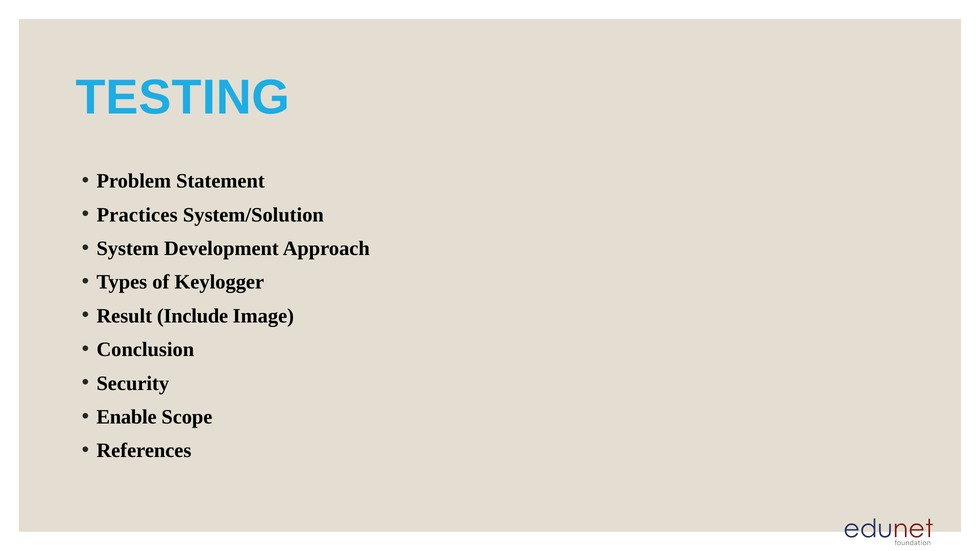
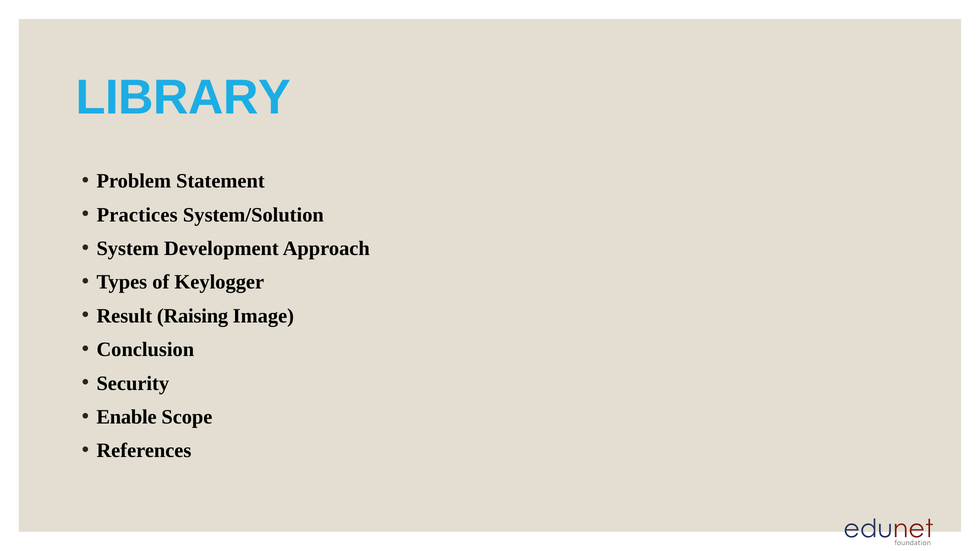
TESTING: TESTING -> LIBRARY
Include: Include -> Raising
